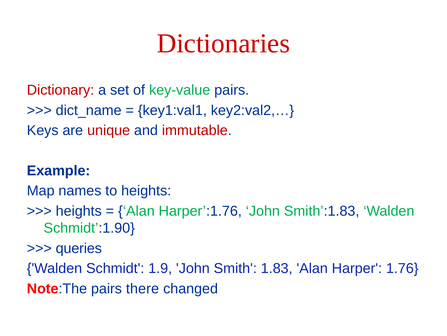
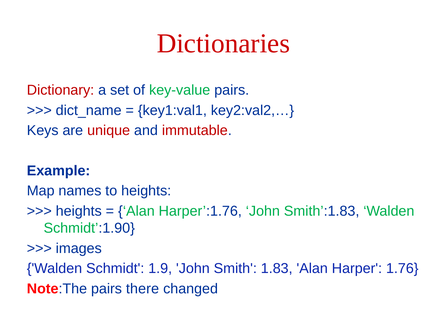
queries: queries -> images
